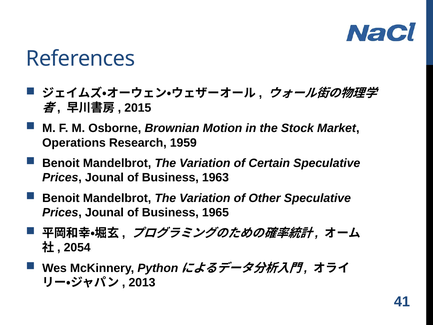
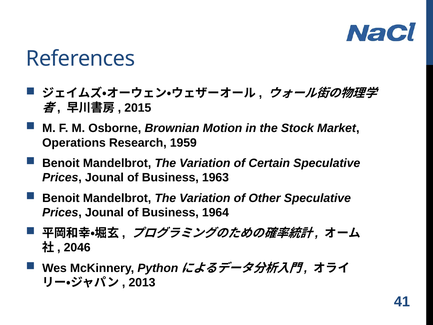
1965: 1965 -> 1964
2054: 2054 -> 2046
